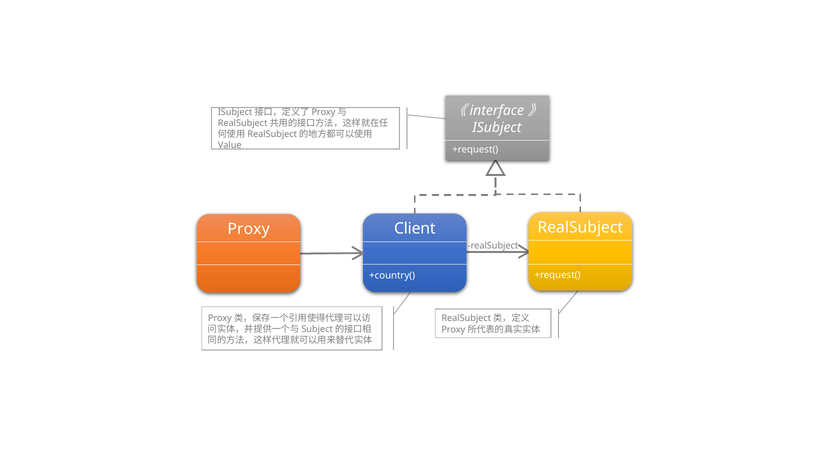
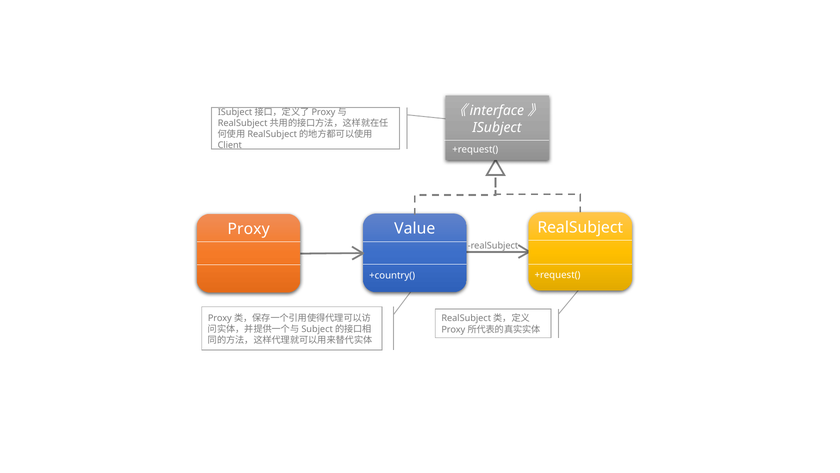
Value: Value -> Client
Client: Client -> Value
